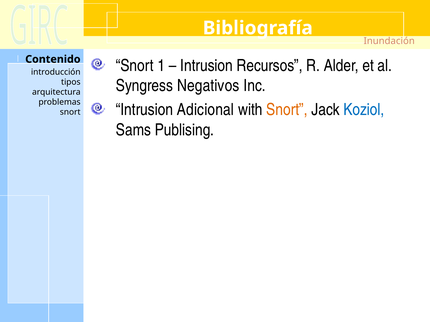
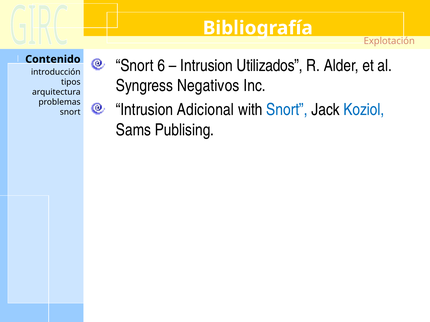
Inundación: Inundación -> Explotación
1: 1 -> 6
Recursos: Recursos -> Utilizados
Snort at (287, 110) colour: orange -> blue
